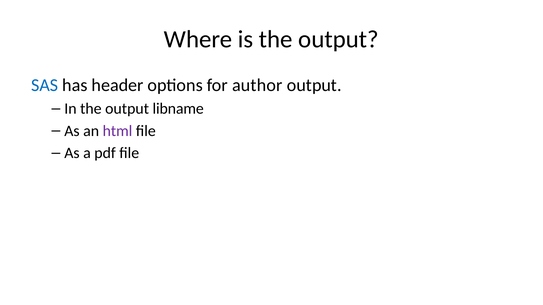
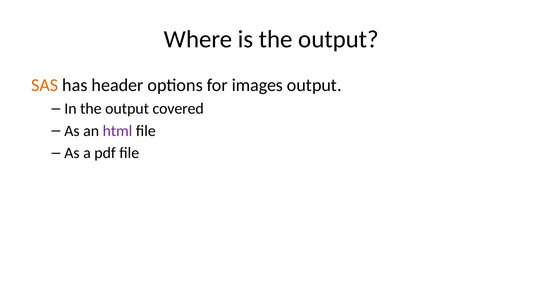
SAS colour: blue -> orange
author: author -> images
libname: libname -> covered
